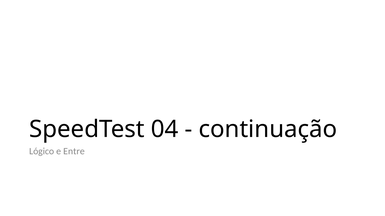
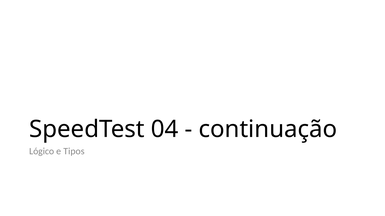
Entre: Entre -> Tipos
